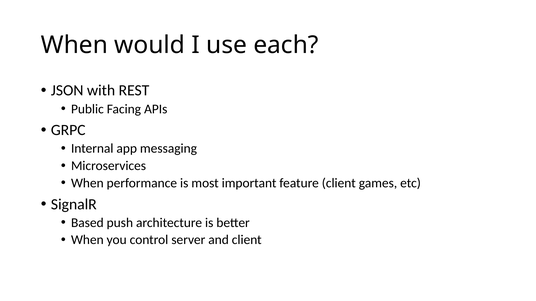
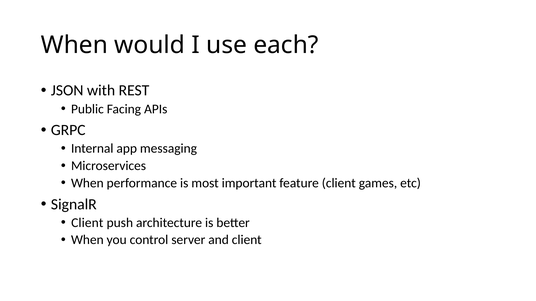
Based at (87, 223): Based -> Client
